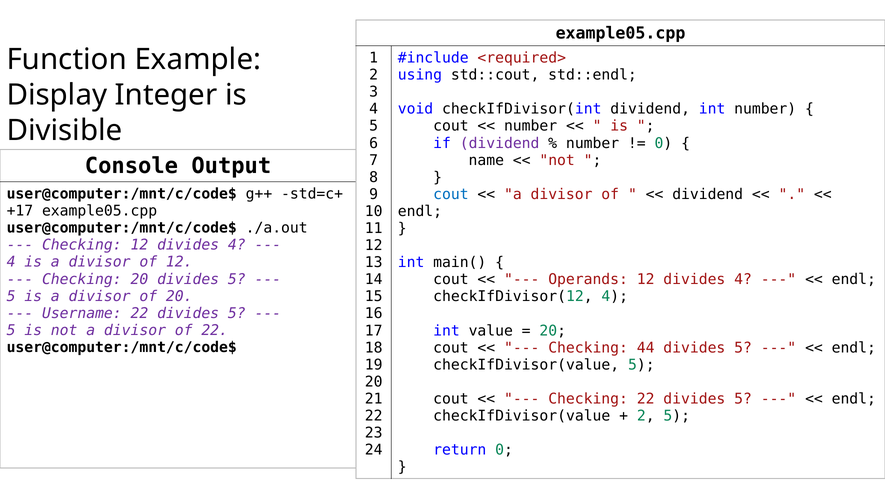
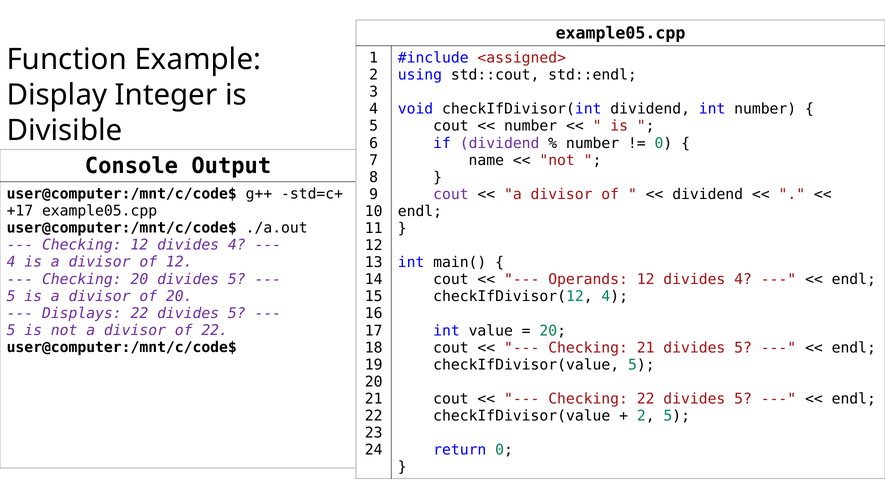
<required>: <required> -> <assigned>
cout at (451, 194) colour: blue -> purple
Username: Username -> Displays
Checking 44: 44 -> 21
